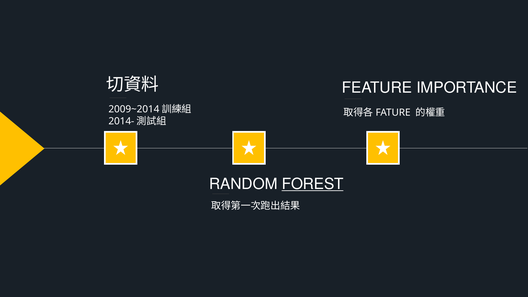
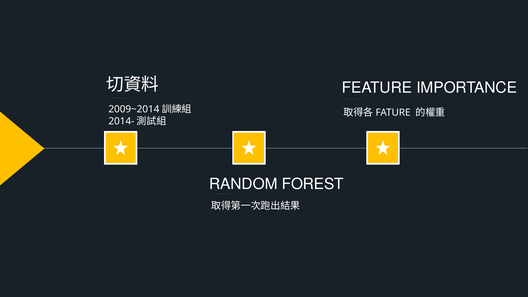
FOREST underline: present -> none
